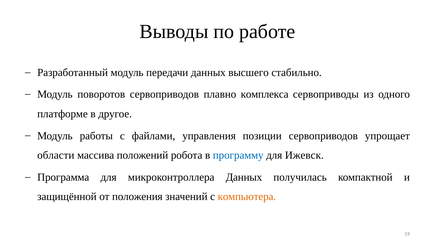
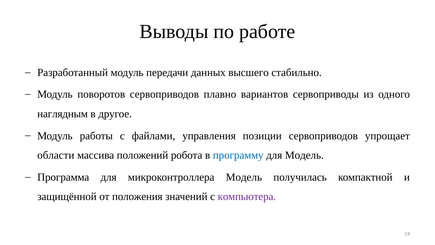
комплекса: комплекса -> вариантов
платформе: платформе -> наглядным
для Ижевск: Ижевск -> Модель
микроконтроллера Данных: Данных -> Модель
компьютера colour: orange -> purple
